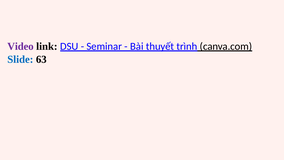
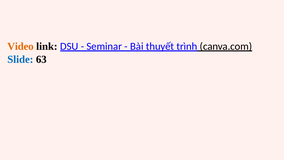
Video colour: purple -> orange
